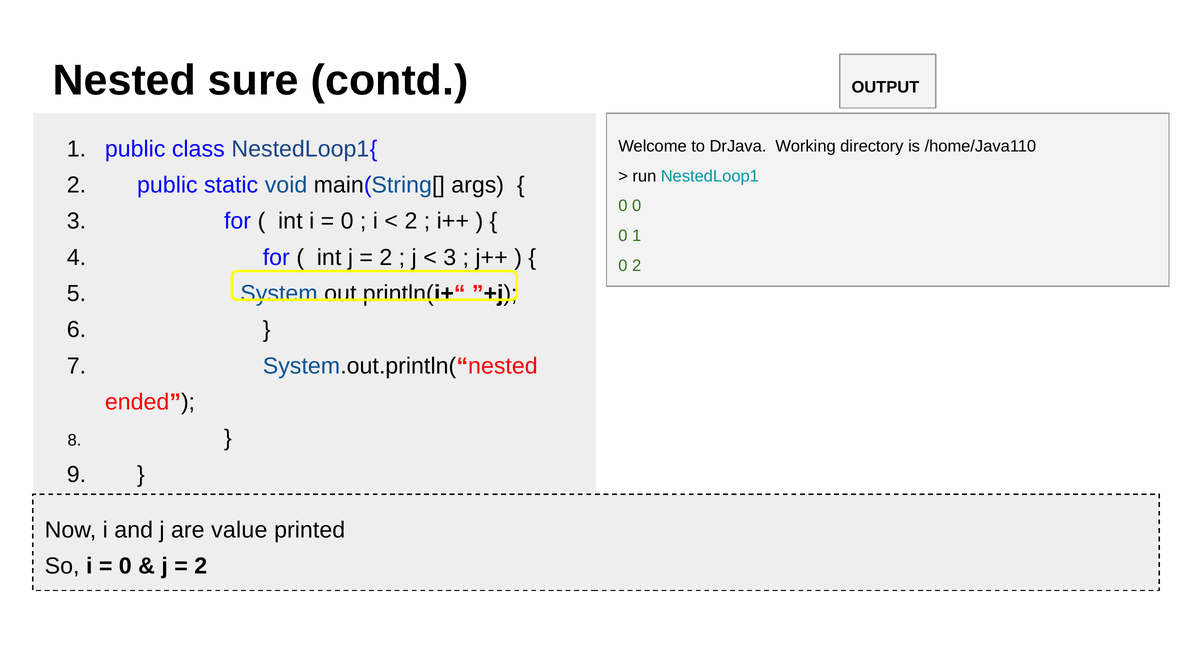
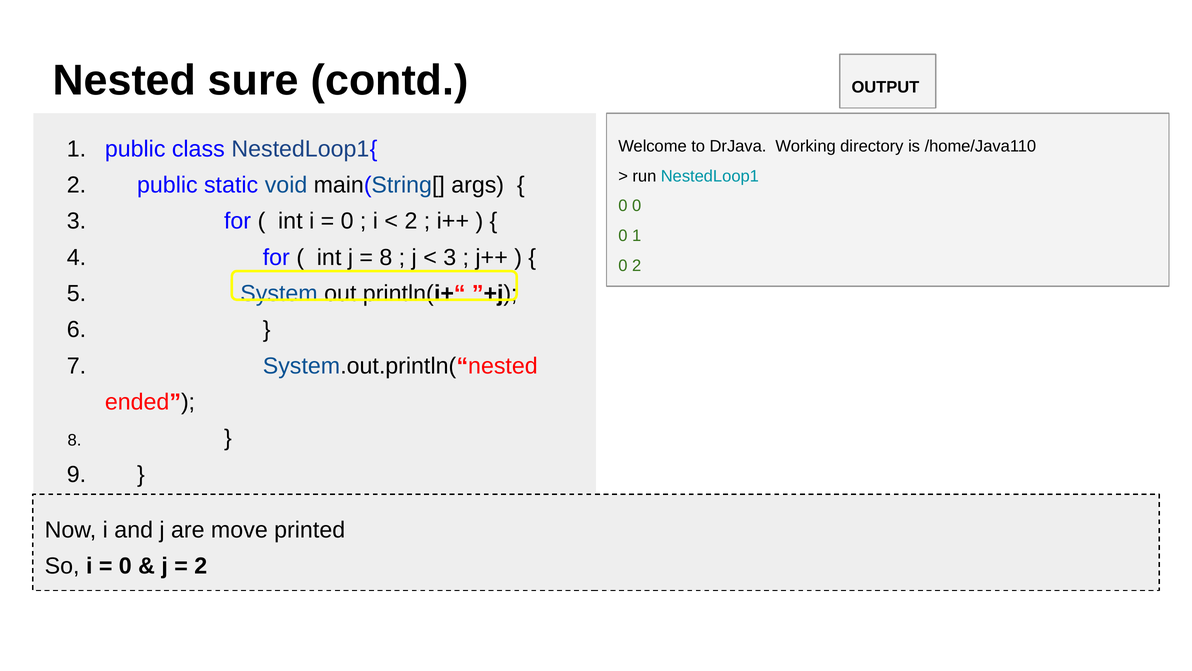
2 at (386, 257): 2 -> 8
value: value -> move
